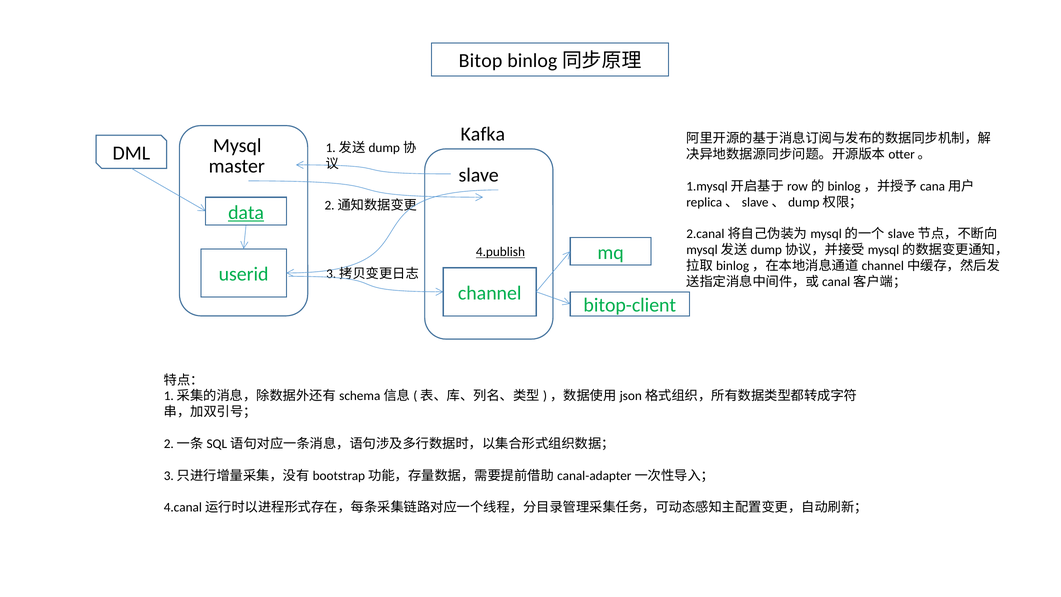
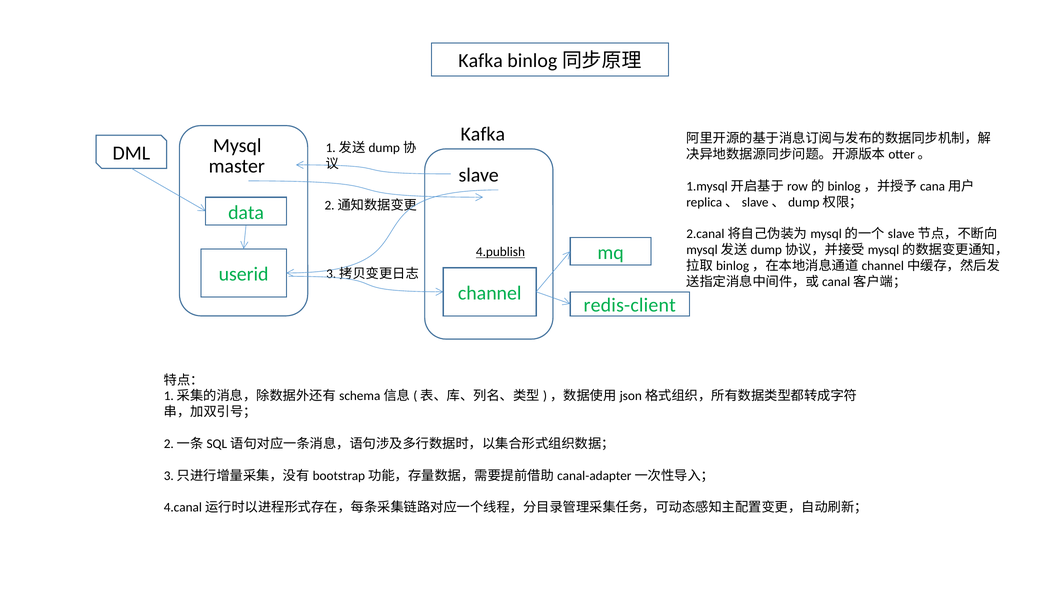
Bitop at (481, 61): Bitop -> Kafka
data underline: present -> none
bitop-client: bitop-client -> redis-client
